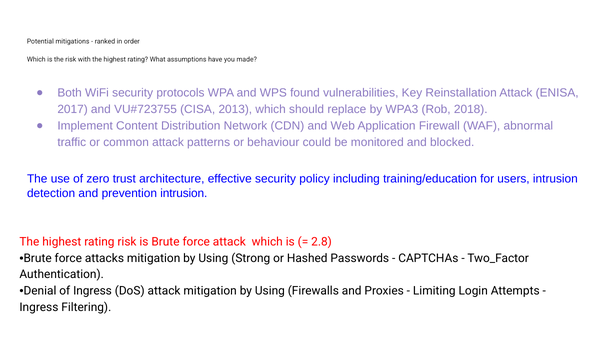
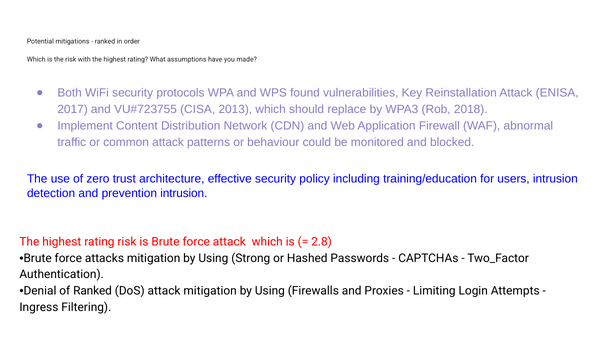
of Ingress: Ingress -> Ranked
